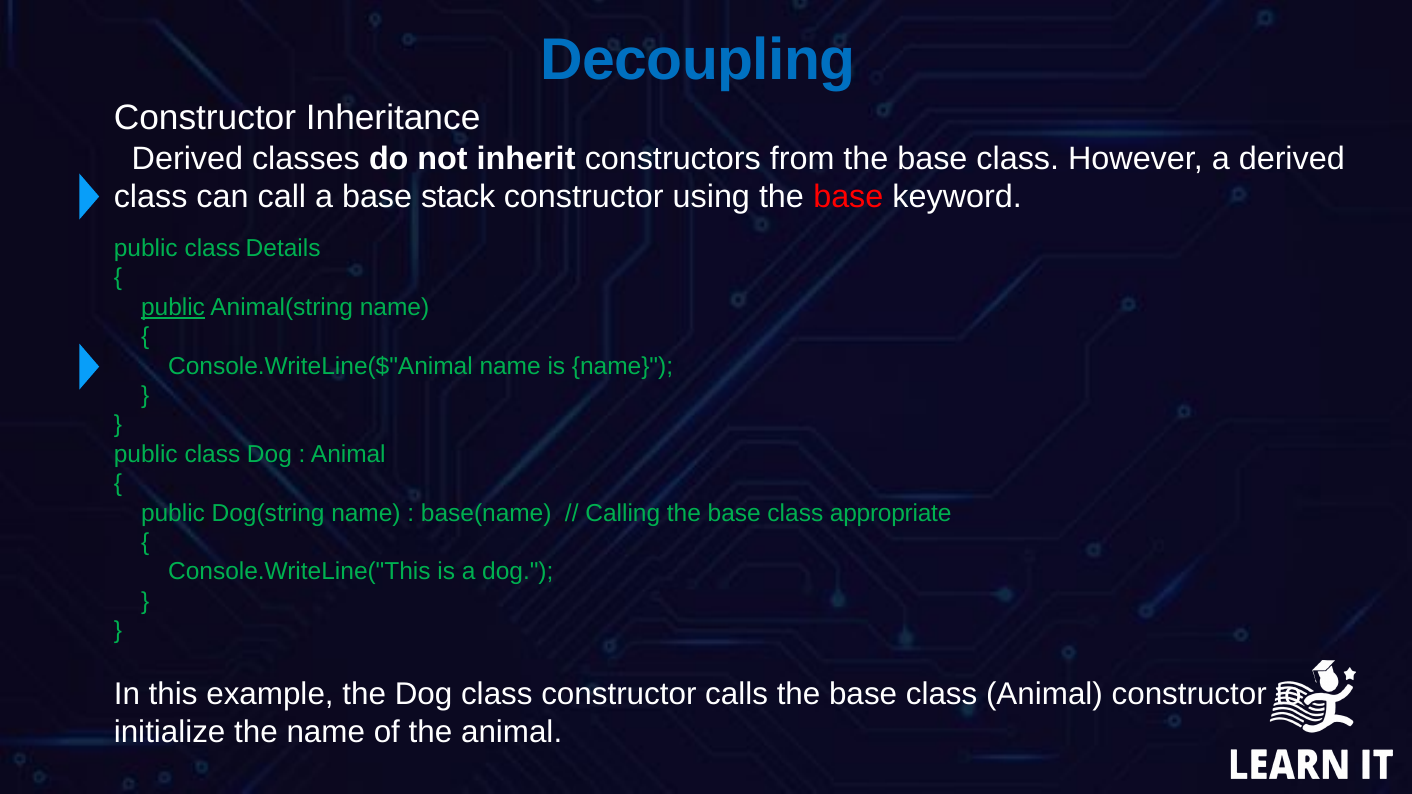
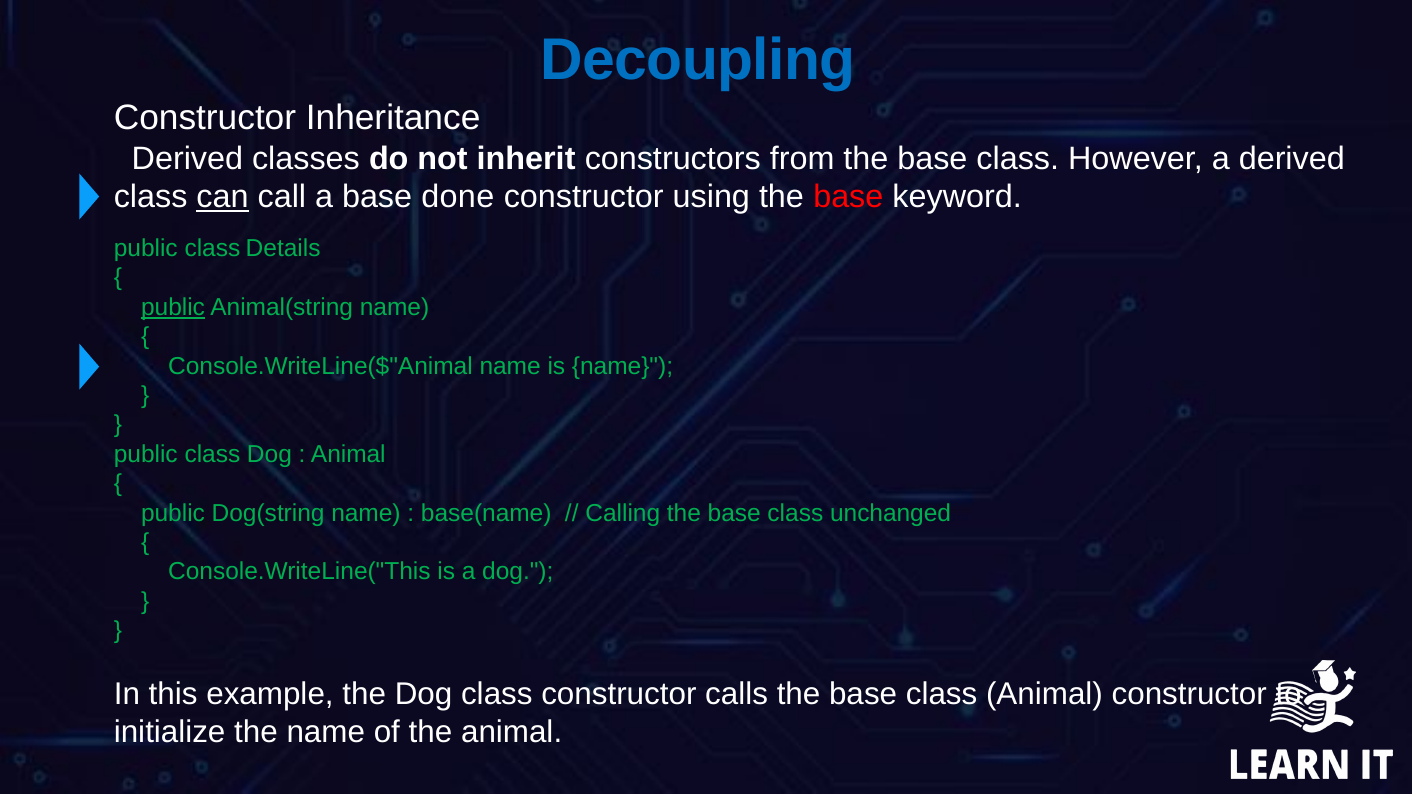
can underline: none -> present
stack: stack -> done
appropriate: appropriate -> unchanged
